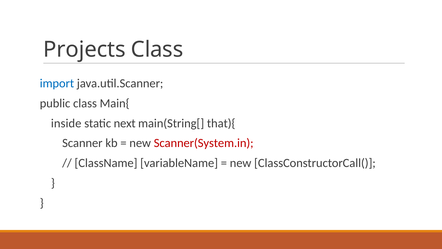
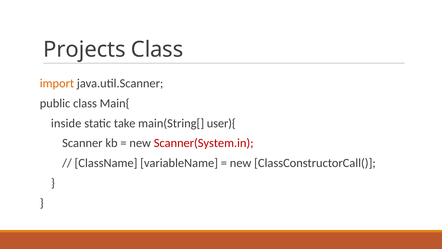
import colour: blue -> orange
next: next -> take
that){: that){ -> user){
